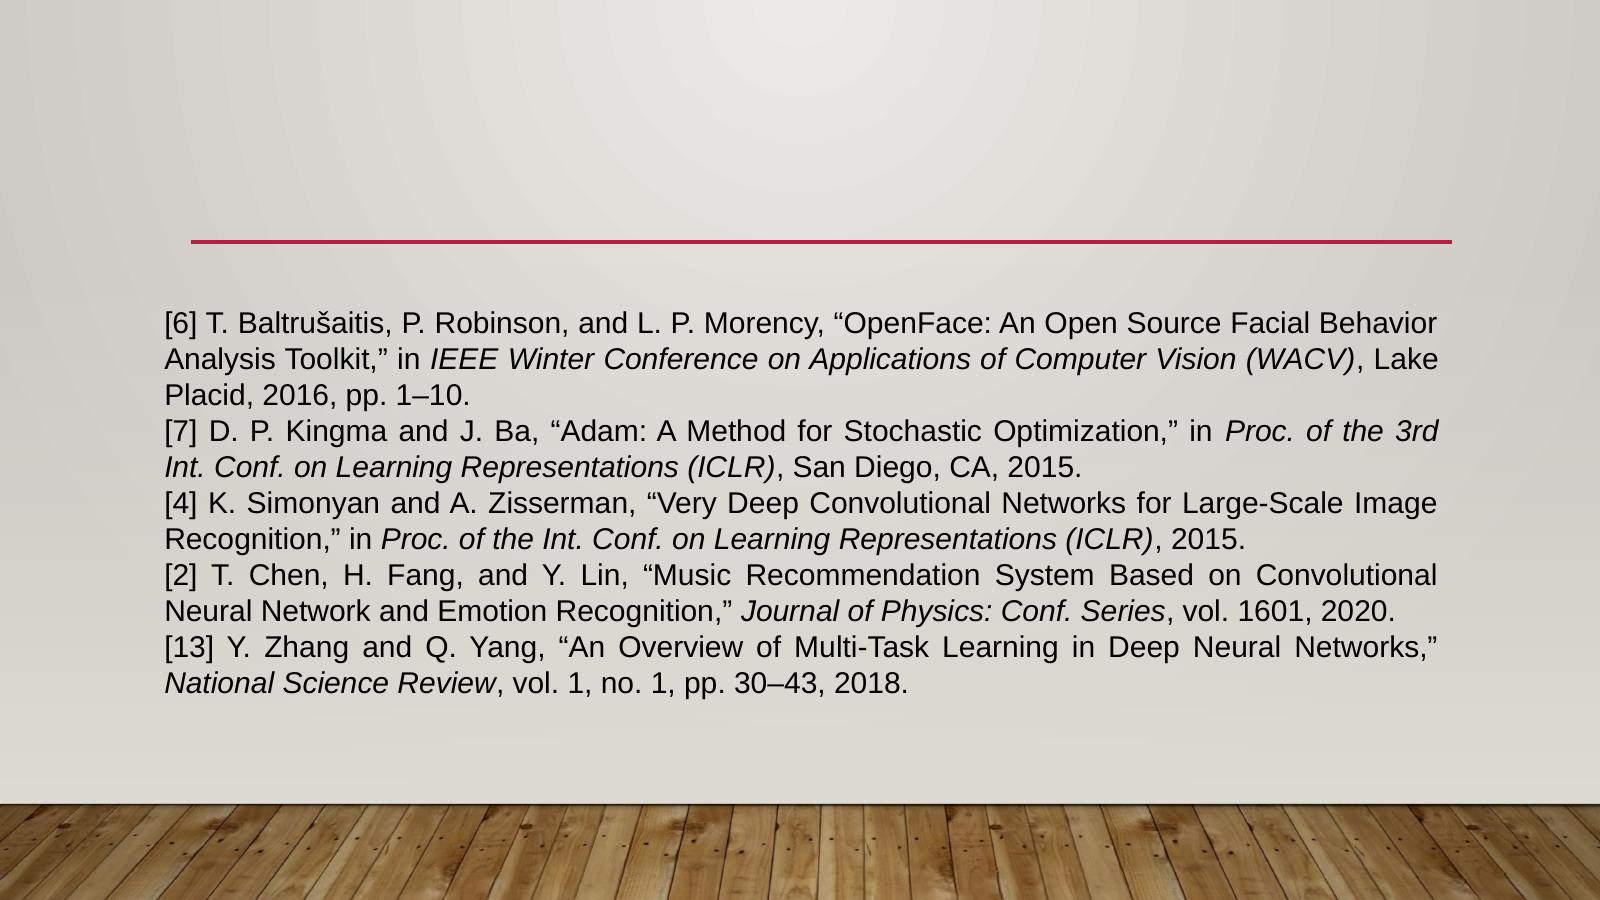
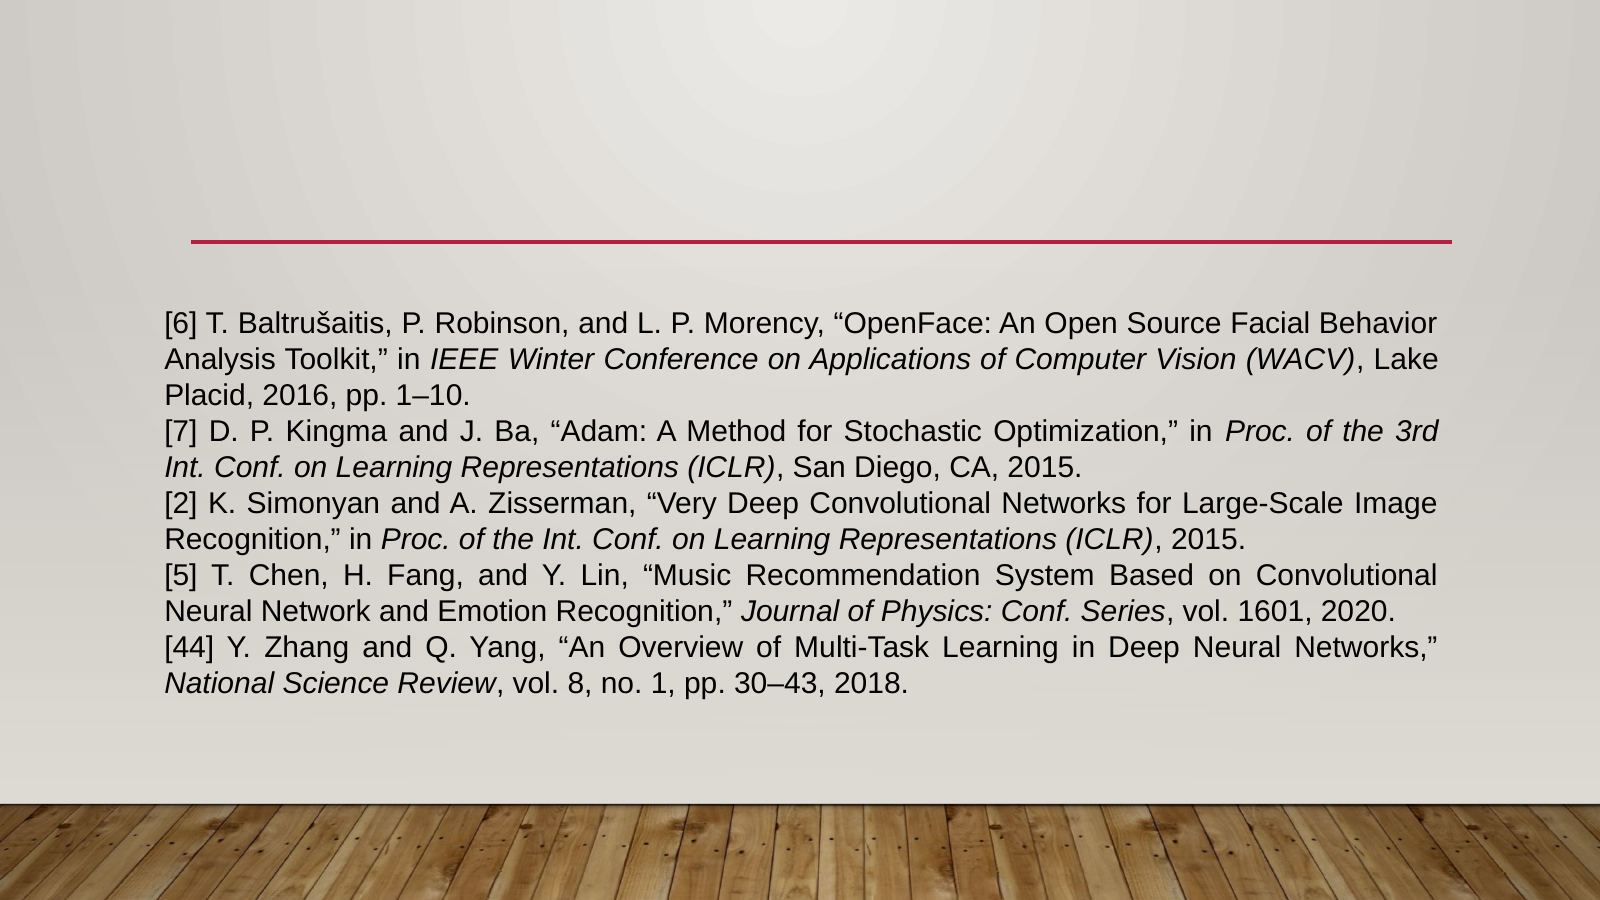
4: 4 -> 2
2: 2 -> 5
13: 13 -> 44
vol 1: 1 -> 8
